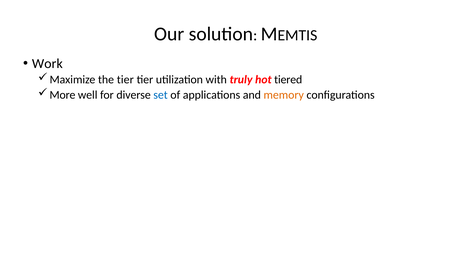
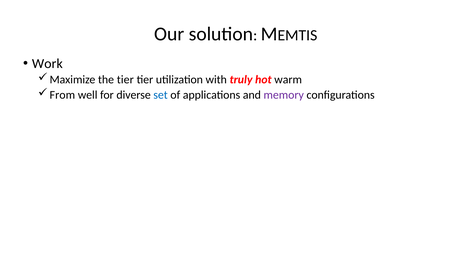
tiered: tiered -> warm
More: More -> From
memory colour: orange -> purple
